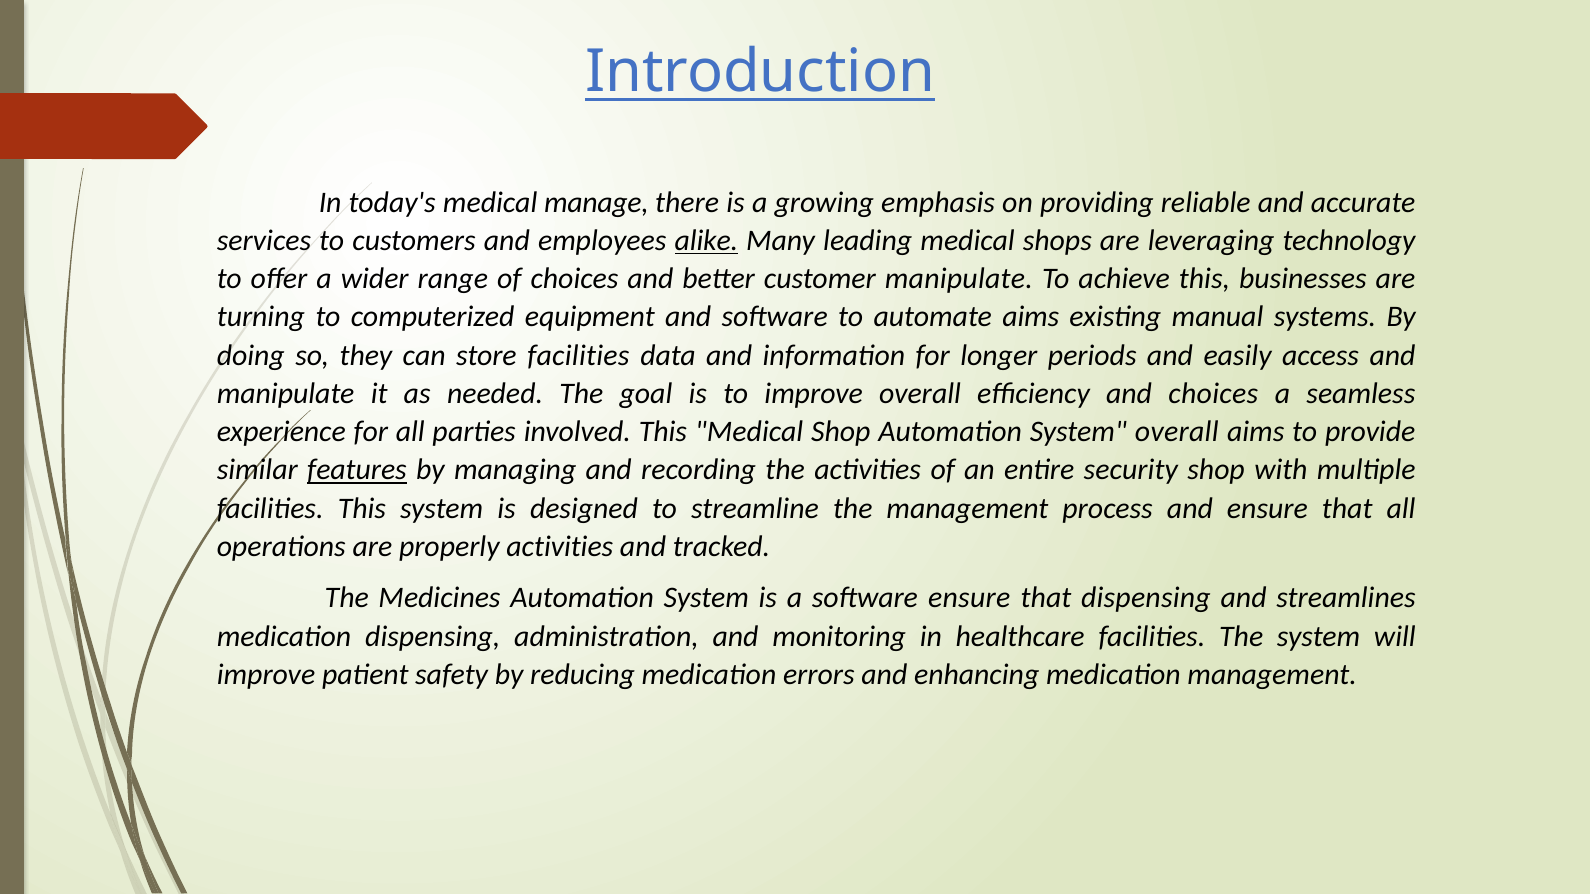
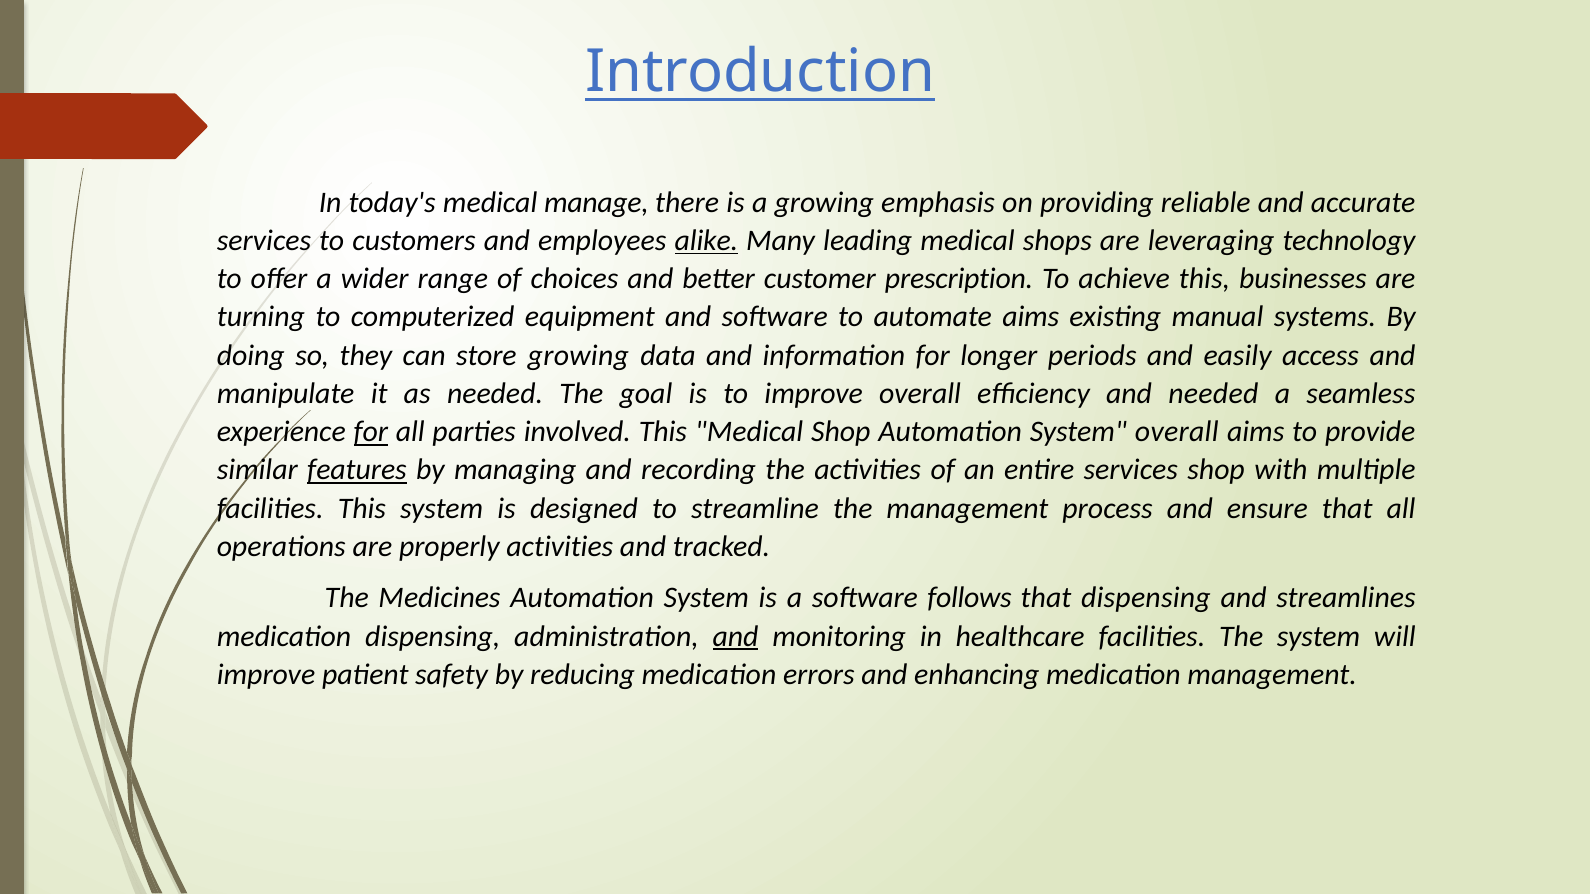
customer manipulate: manipulate -> prescription
store facilities: facilities -> growing
and choices: choices -> needed
for at (371, 432) underline: none -> present
entire security: security -> services
software ensure: ensure -> follows
and at (735, 637) underline: none -> present
